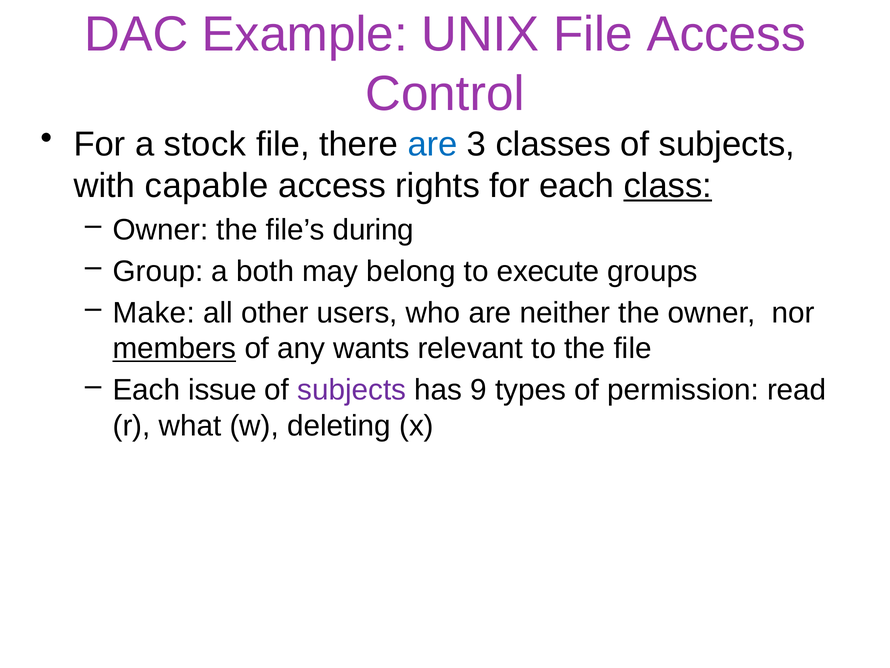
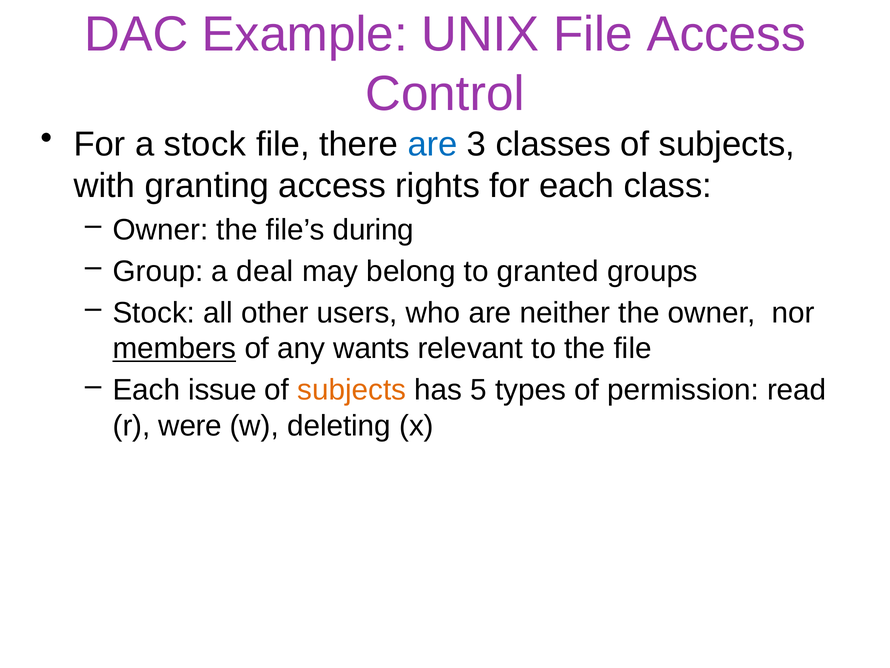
capable: capable -> granting
class underline: present -> none
both: both -> deal
execute: execute -> granted
Make at (154, 313): Make -> Stock
subjects at (352, 390) colour: purple -> orange
9: 9 -> 5
what: what -> were
